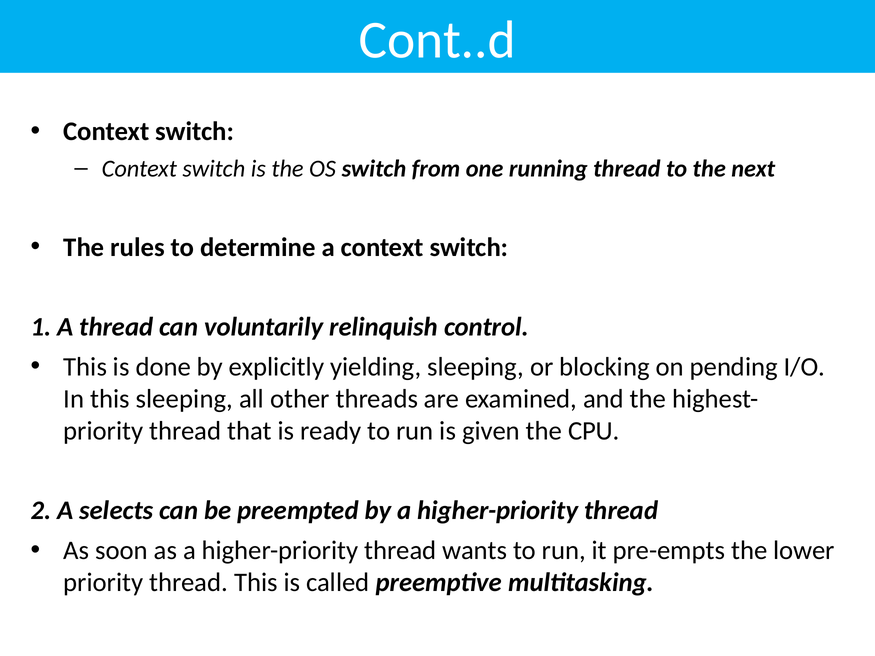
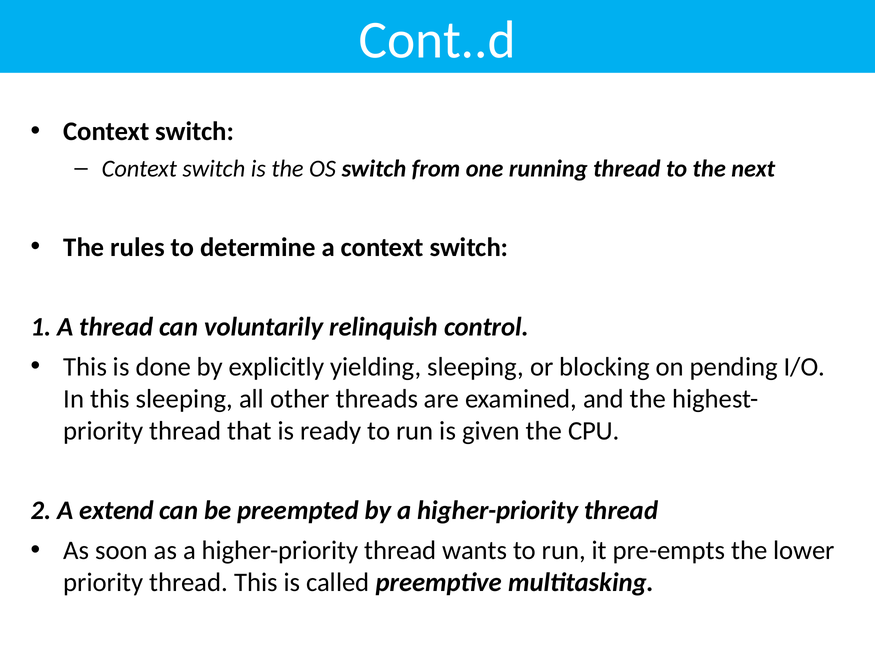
selects: selects -> extend
